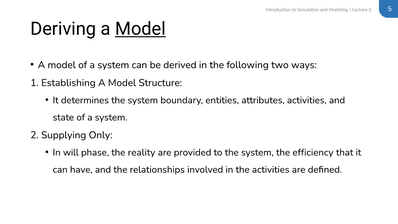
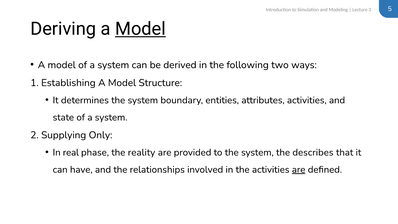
will: will -> real
efficiency: efficiency -> describes
are at (299, 169) underline: none -> present
